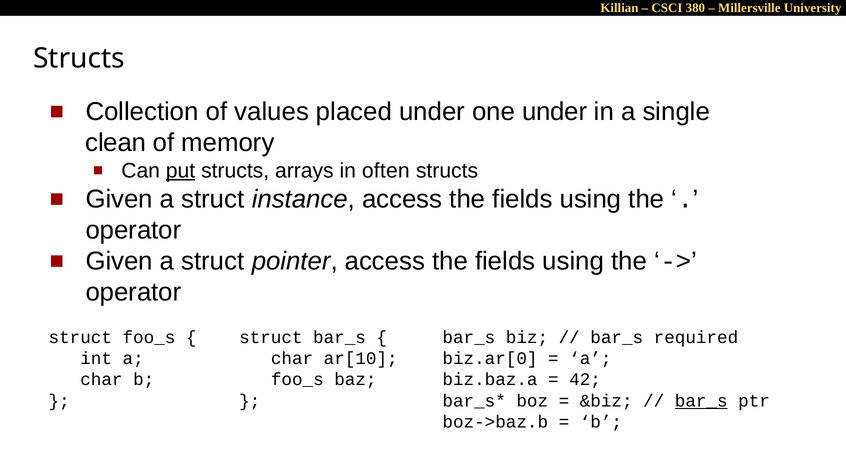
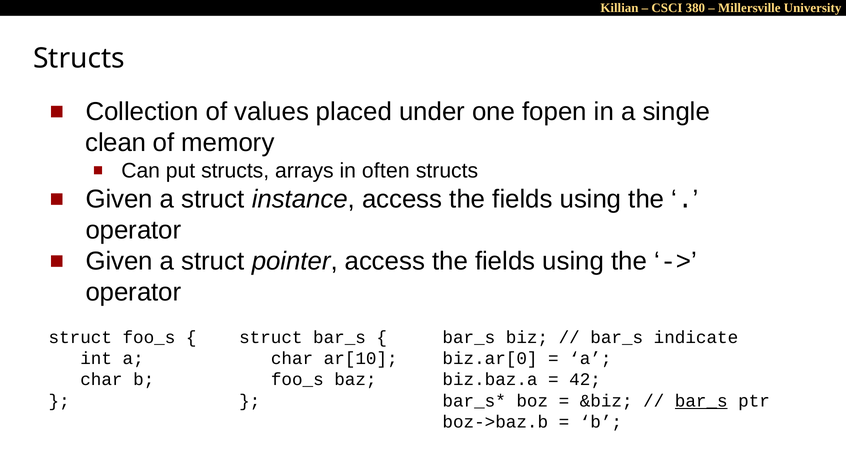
one under: under -> fopen
put underline: present -> none
required: required -> indicate
